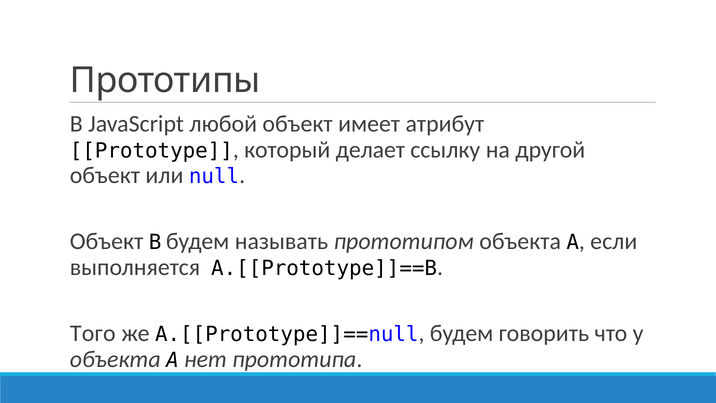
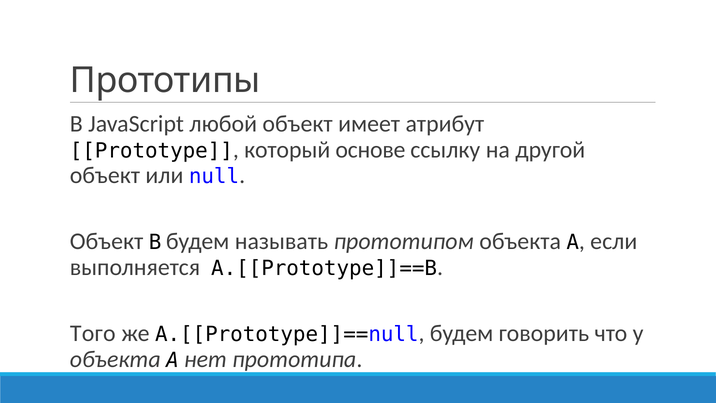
делает: делает -> основе
